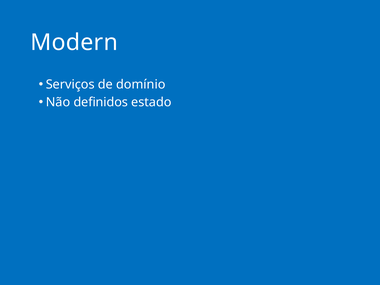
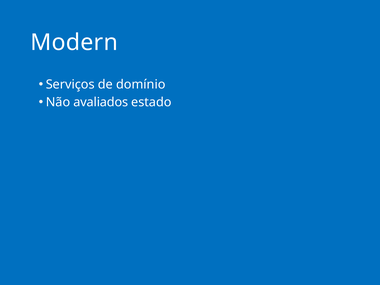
definidos: definidos -> avaliados
